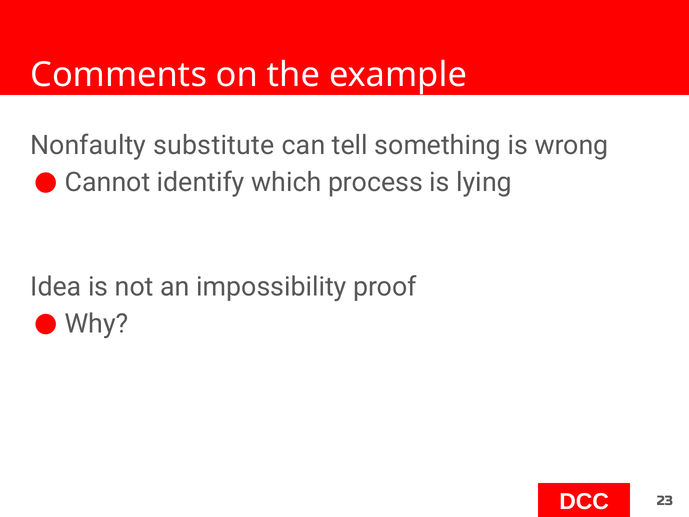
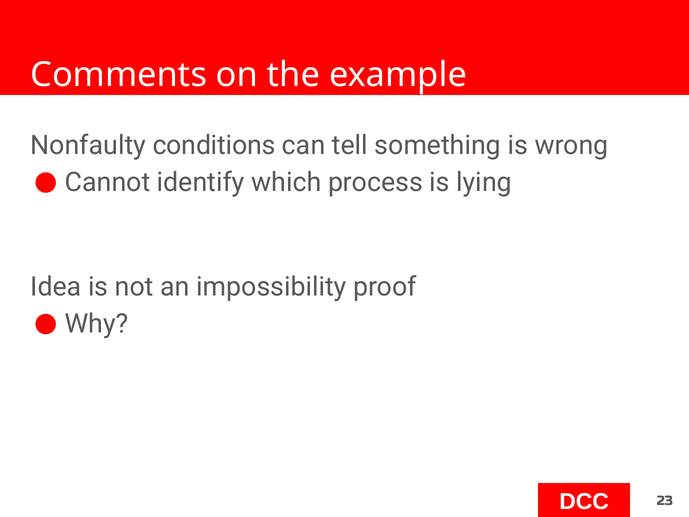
substitute: substitute -> conditions
